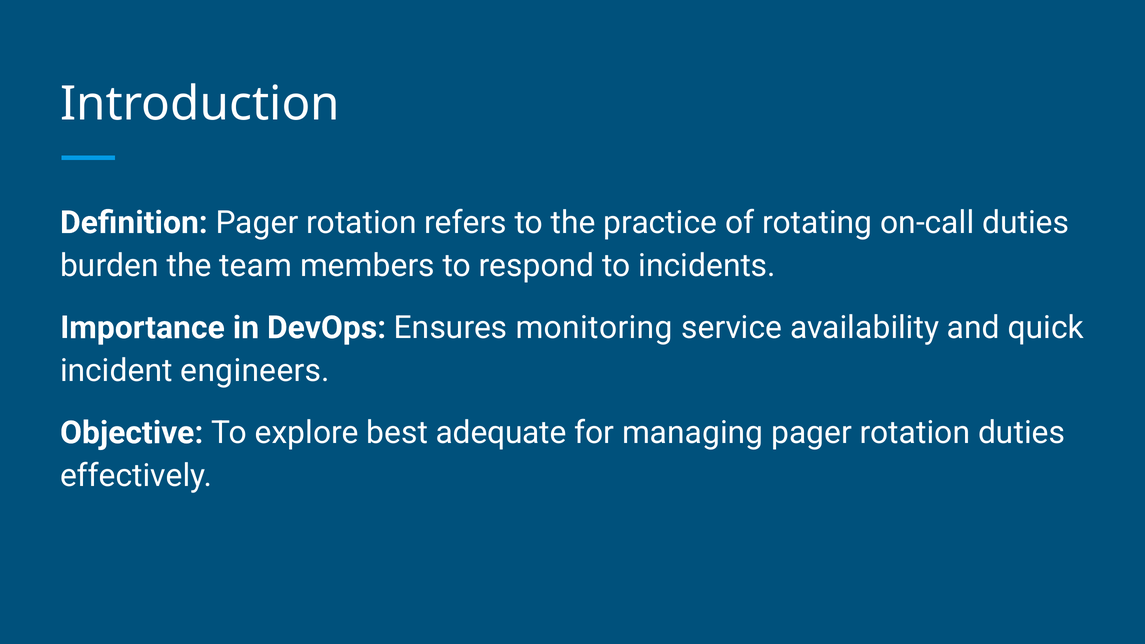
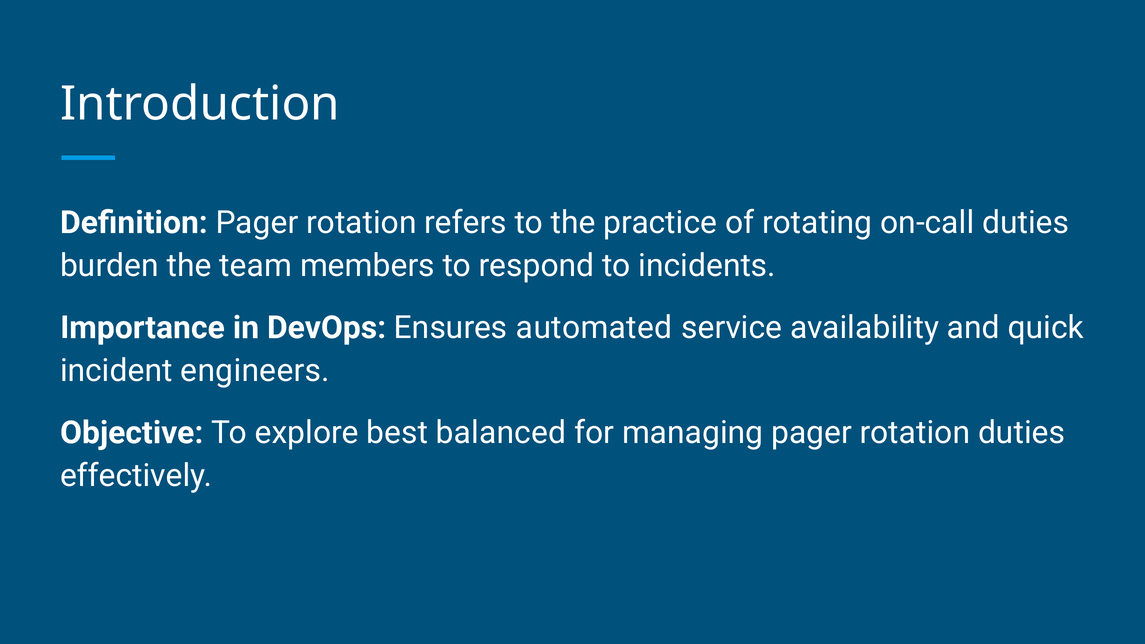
monitoring: monitoring -> automated
adequate: adequate -> balanced
